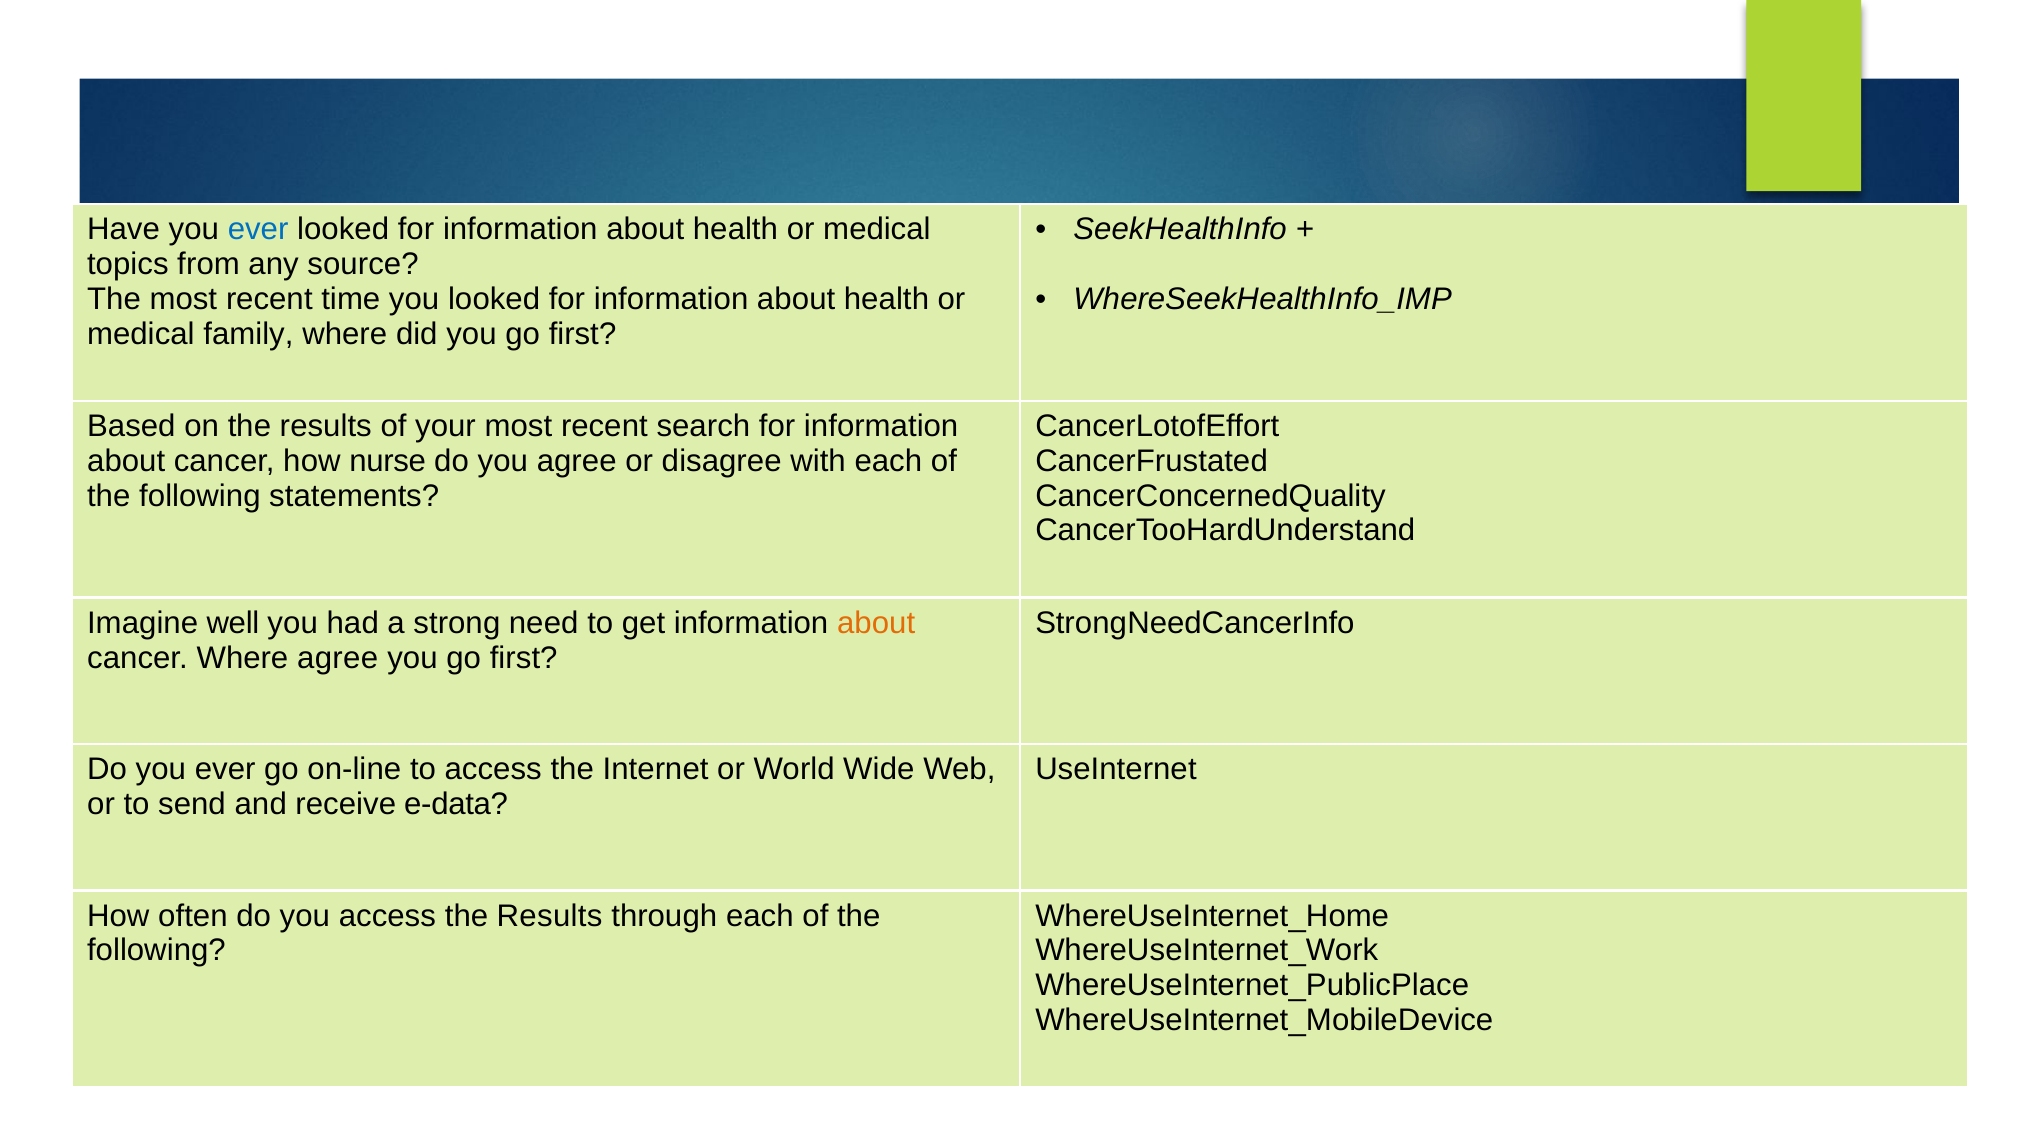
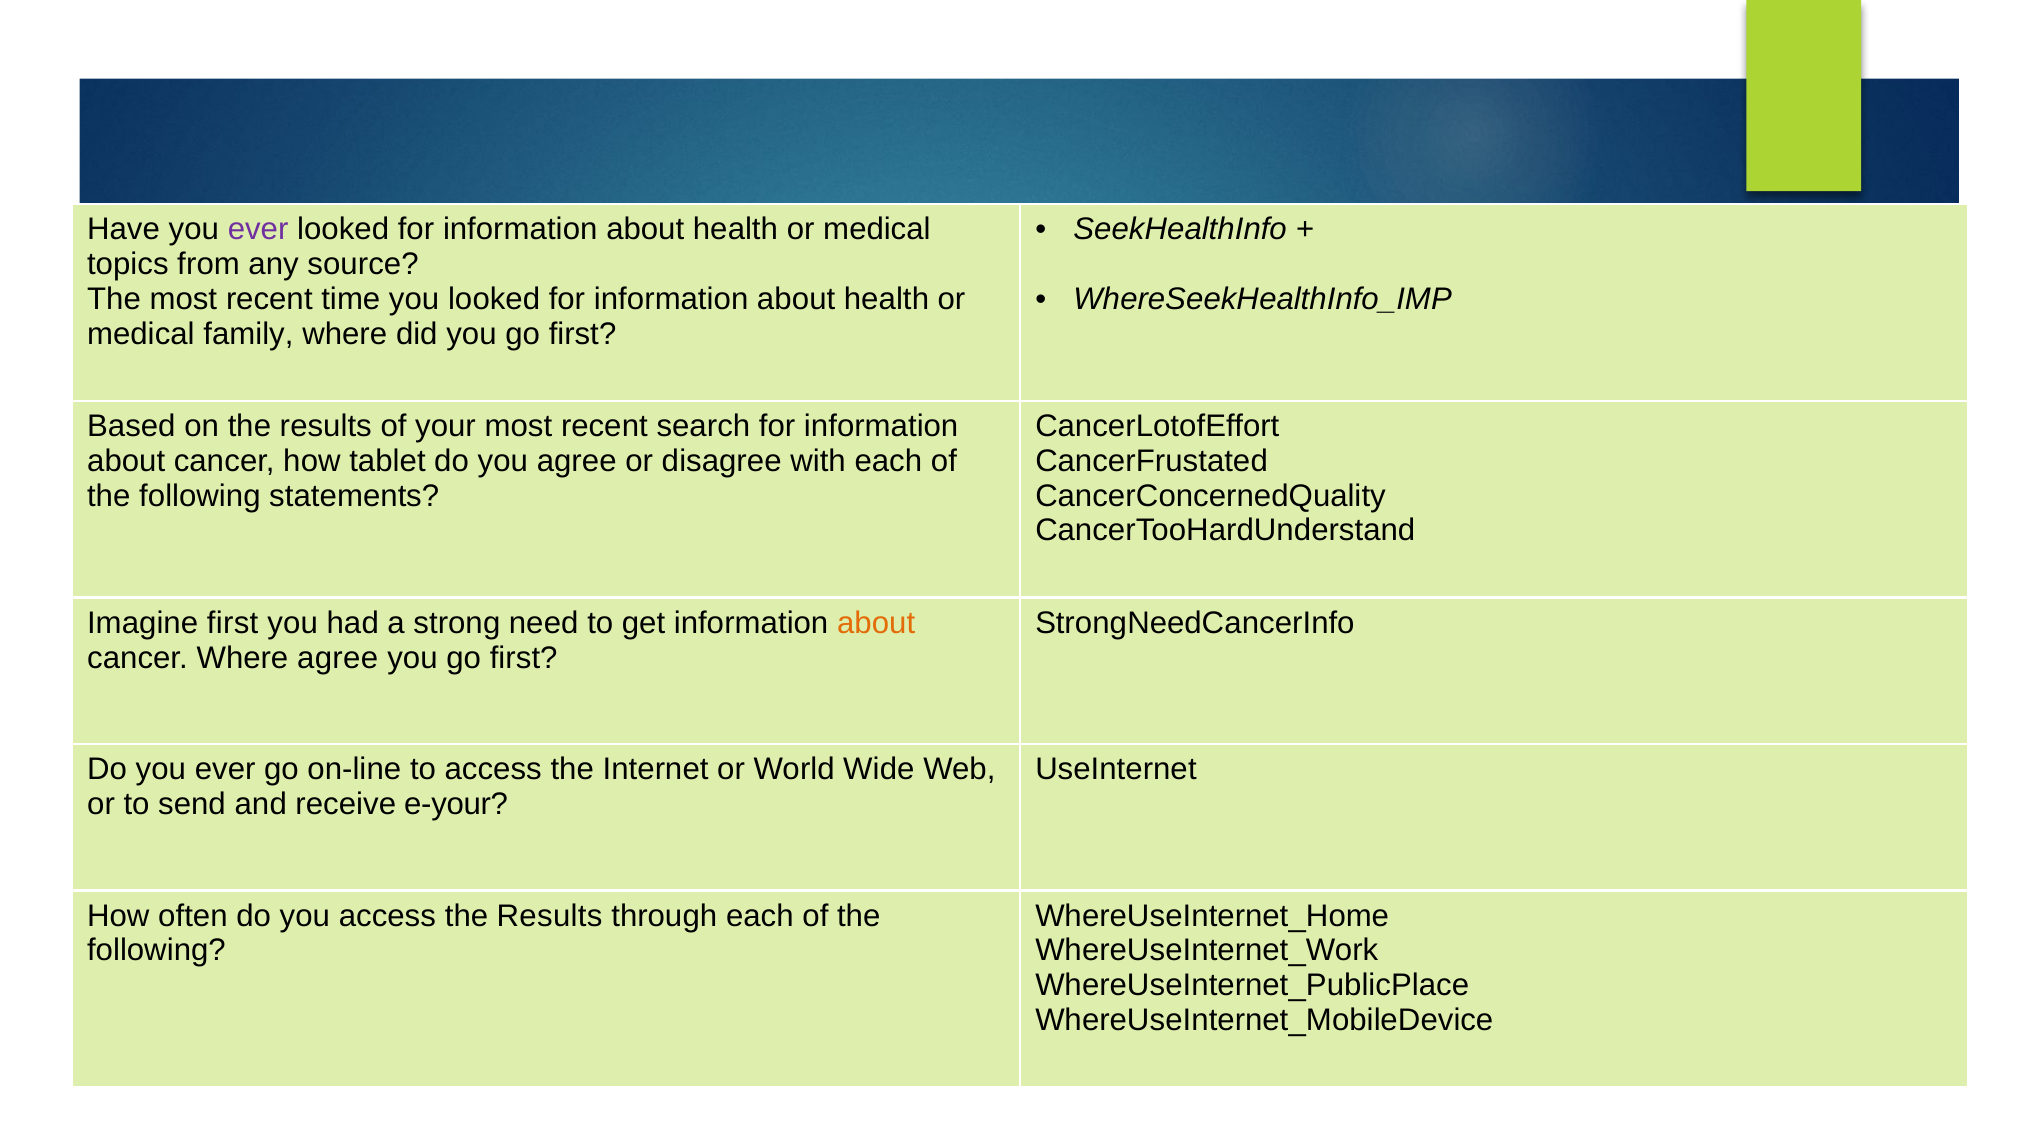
ever at (258, 230) colour: blue -> purple
nurse: nurse -> tablet
Imagine well: well -> first
e-data: e-data -> e-your
